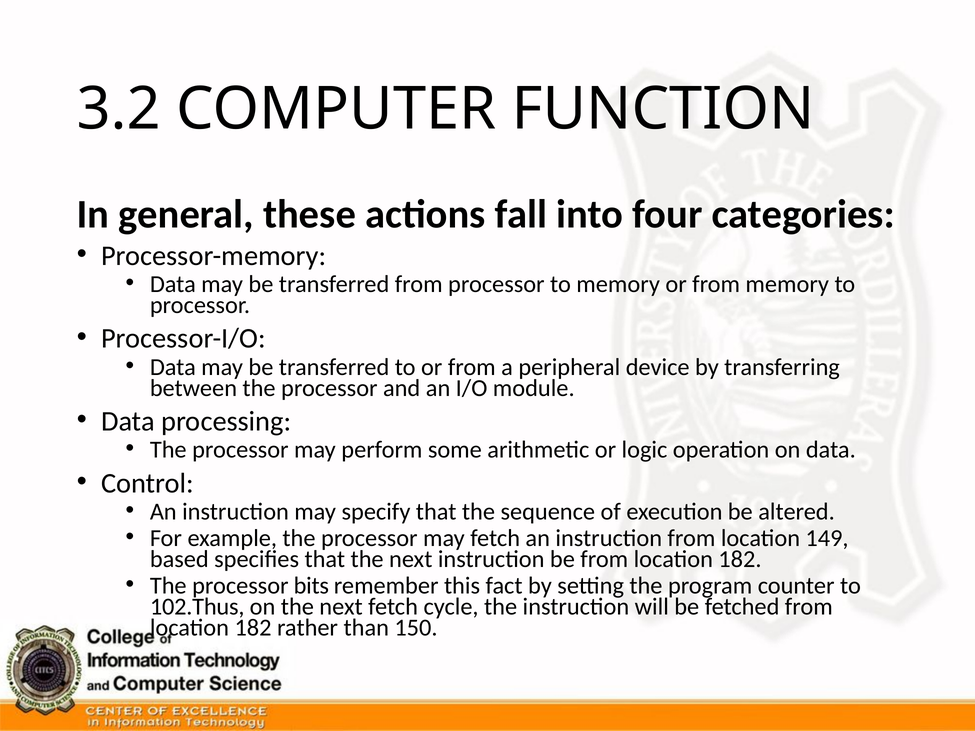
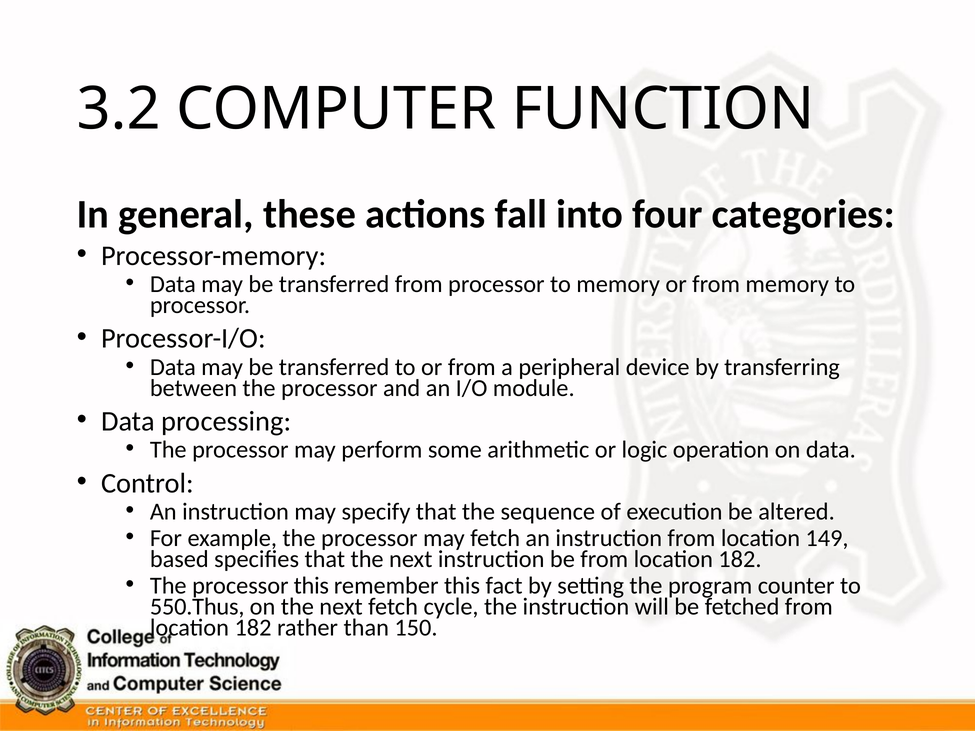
processor bits: bits -> this
102.Thus: 102.Thus -> 550.Thus
